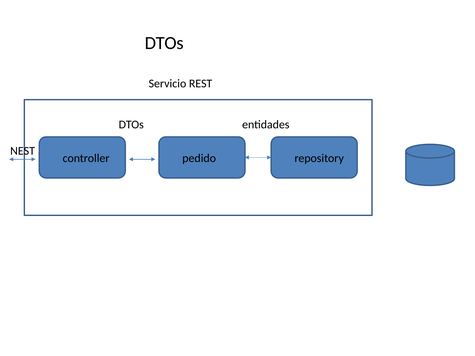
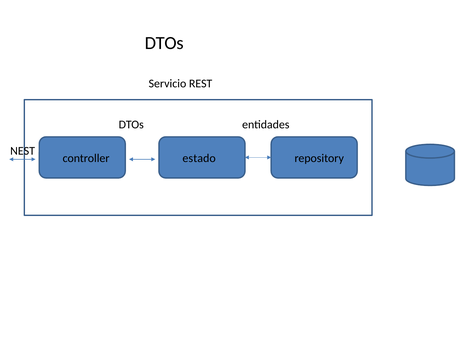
pedido: pedido -> estado
